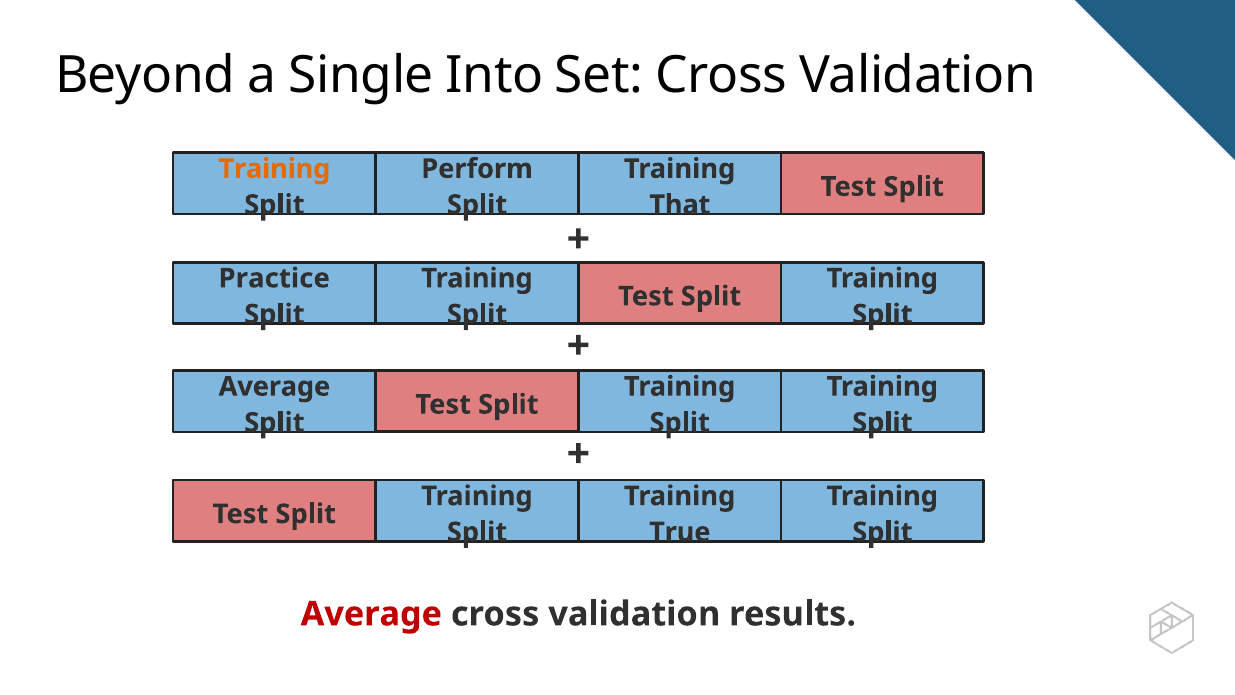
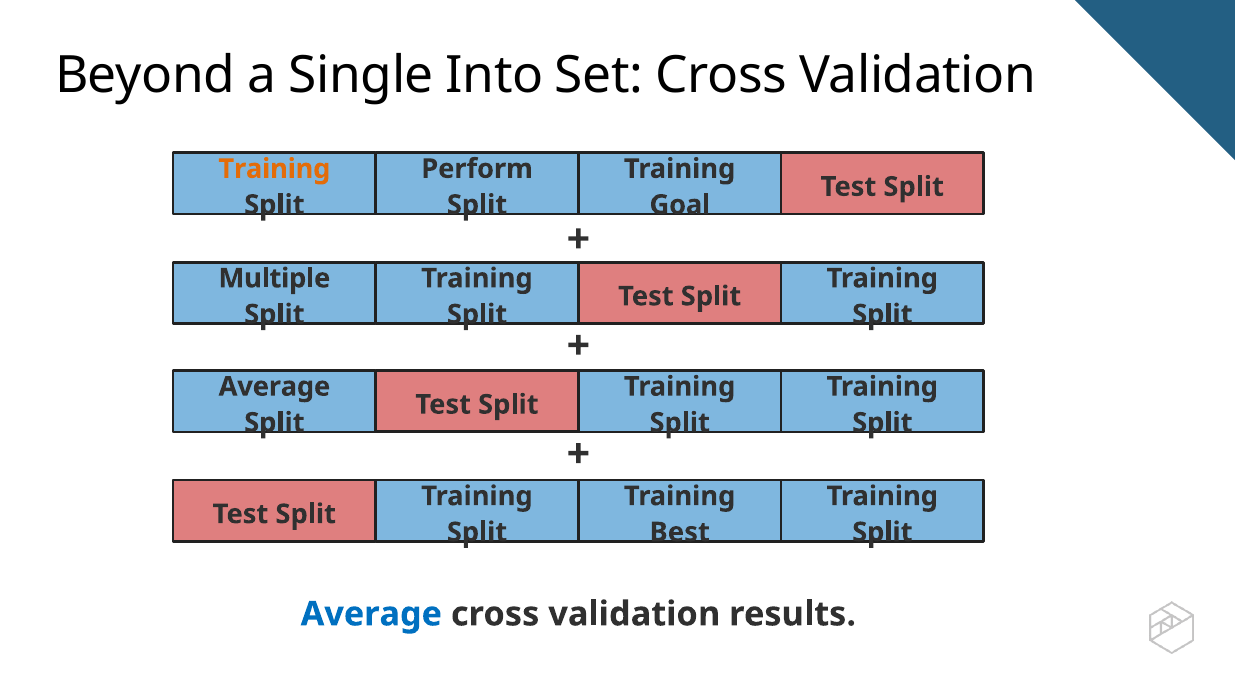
That: That -> Goal
Practice: Practice -> Multiple
True: True -> Best
Average at (371, 614) colour: red -> blue
